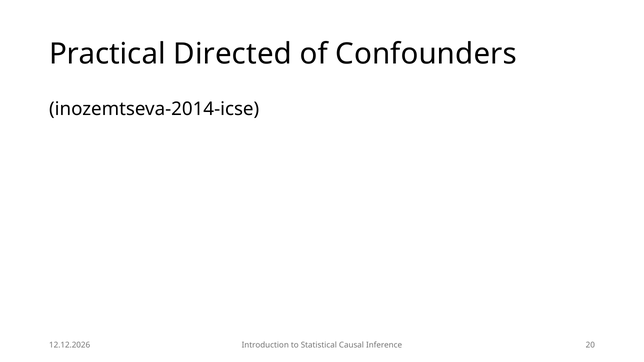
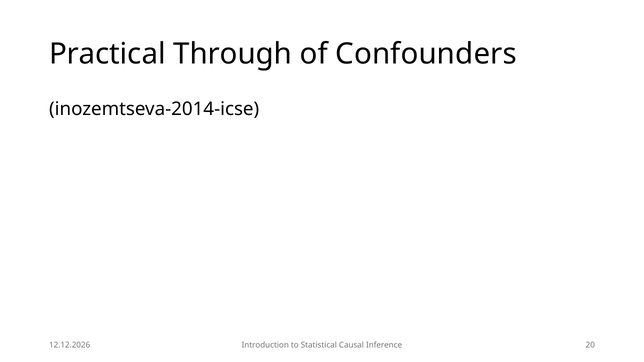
Directed: Directed -> Through
